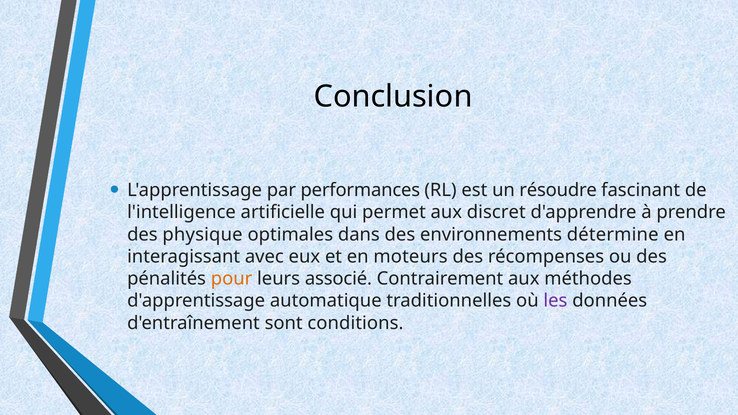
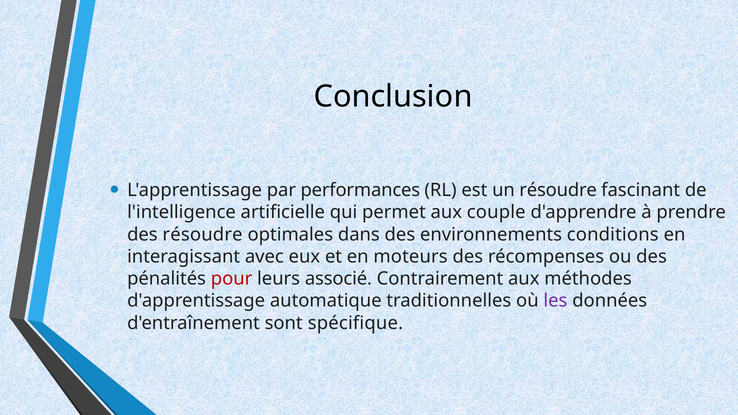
discret: discret -> couple
des physique: physique -> résoudre
détermine: détermine -> conditions
pour colour: orange -> red
conditions: conditions -> spécifique
